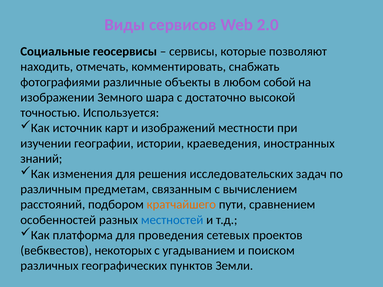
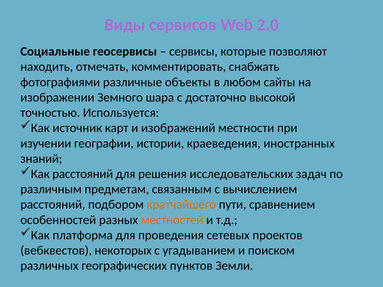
собой: собой -> сайты
Как изменения: изменения -> расстояний
местностей colour: blue -> orange
